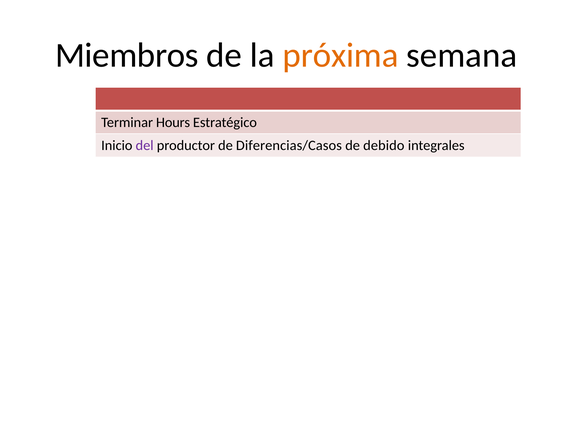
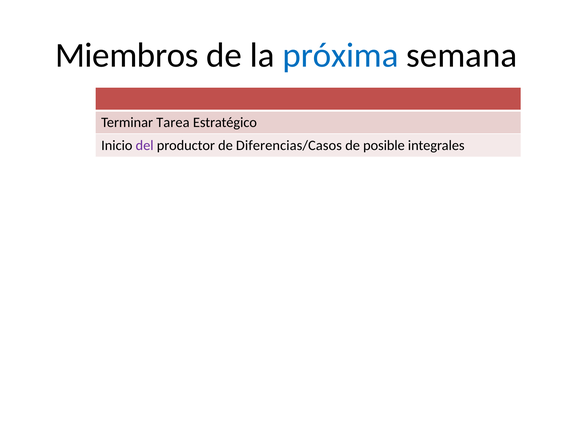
próxima colour: orange -> blue
Hours: Hours -> Tarea
debido: debido -> posible
